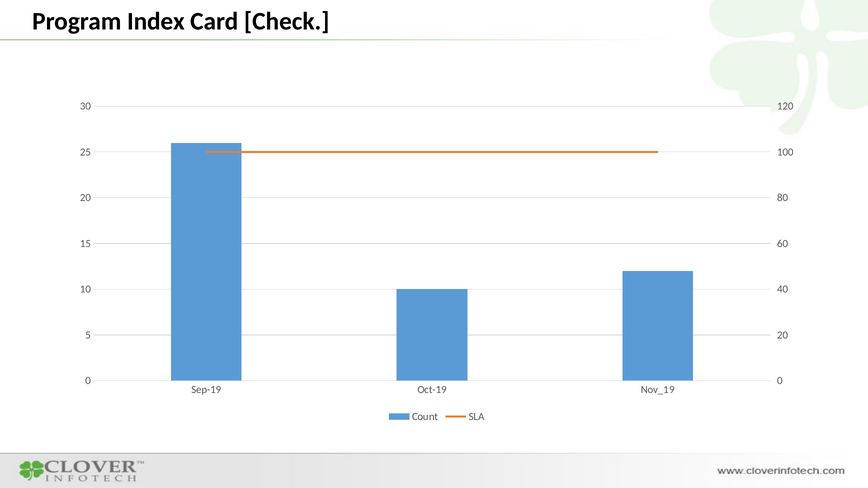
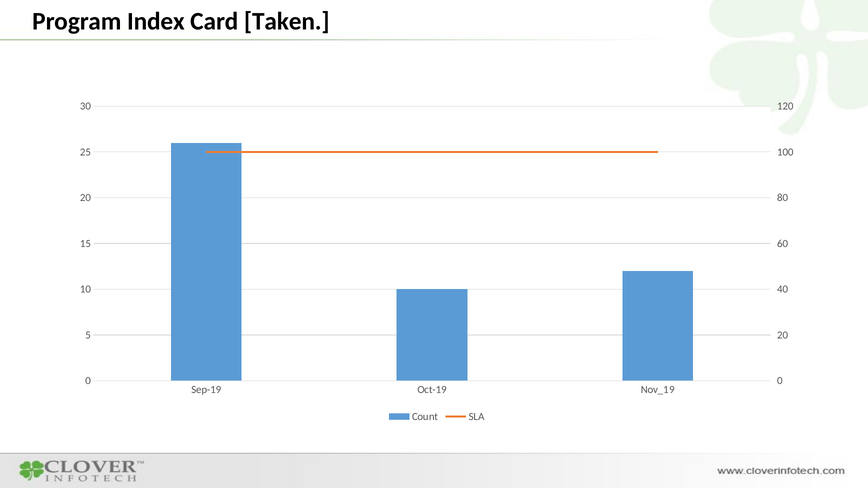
Check: Check -> Taken
